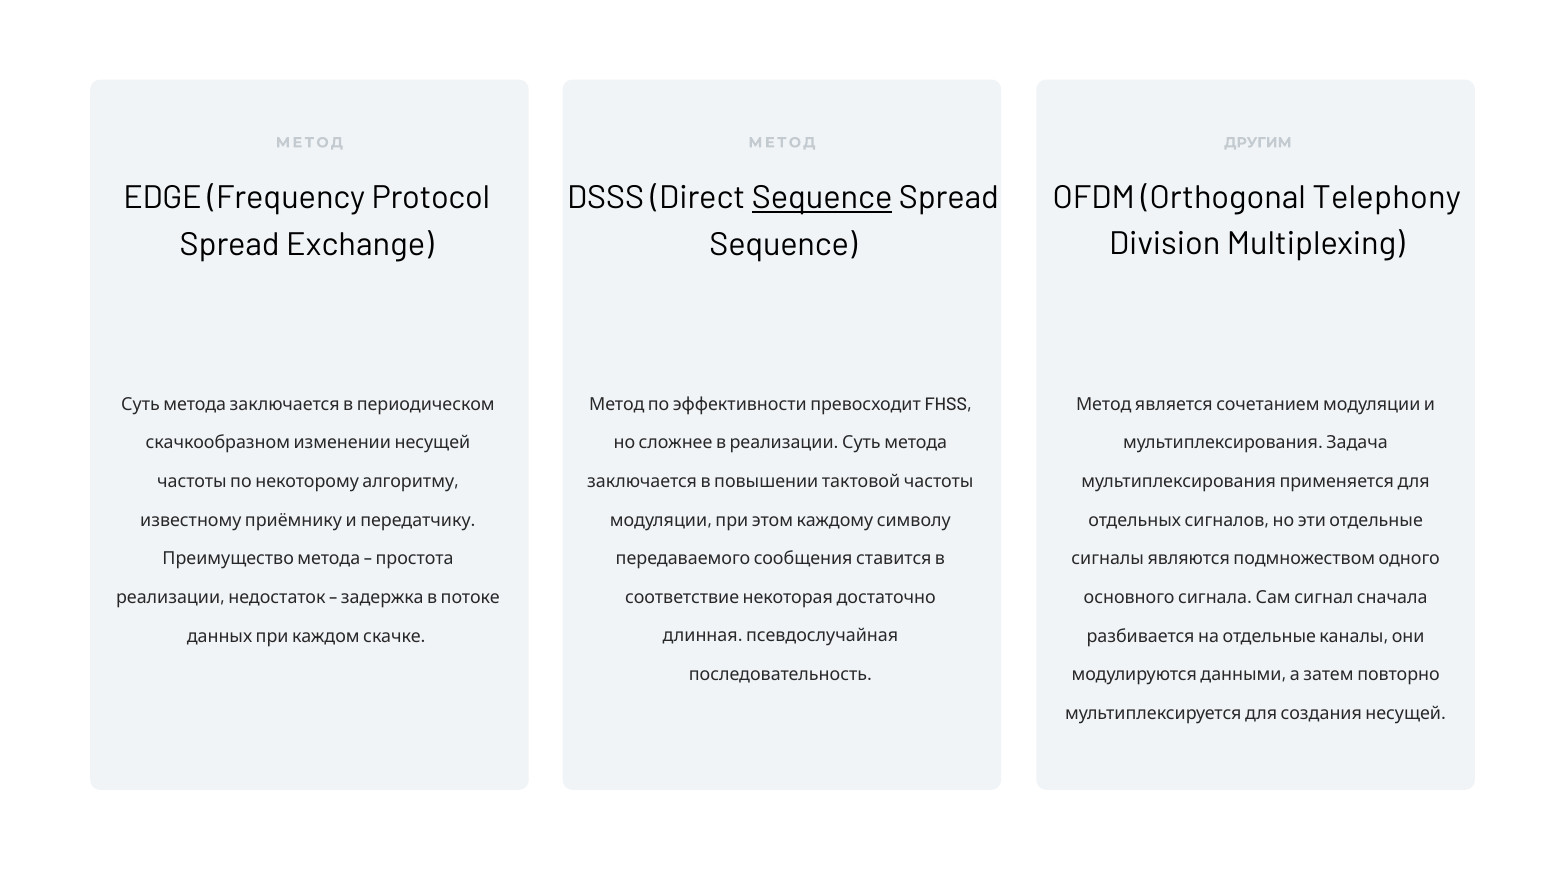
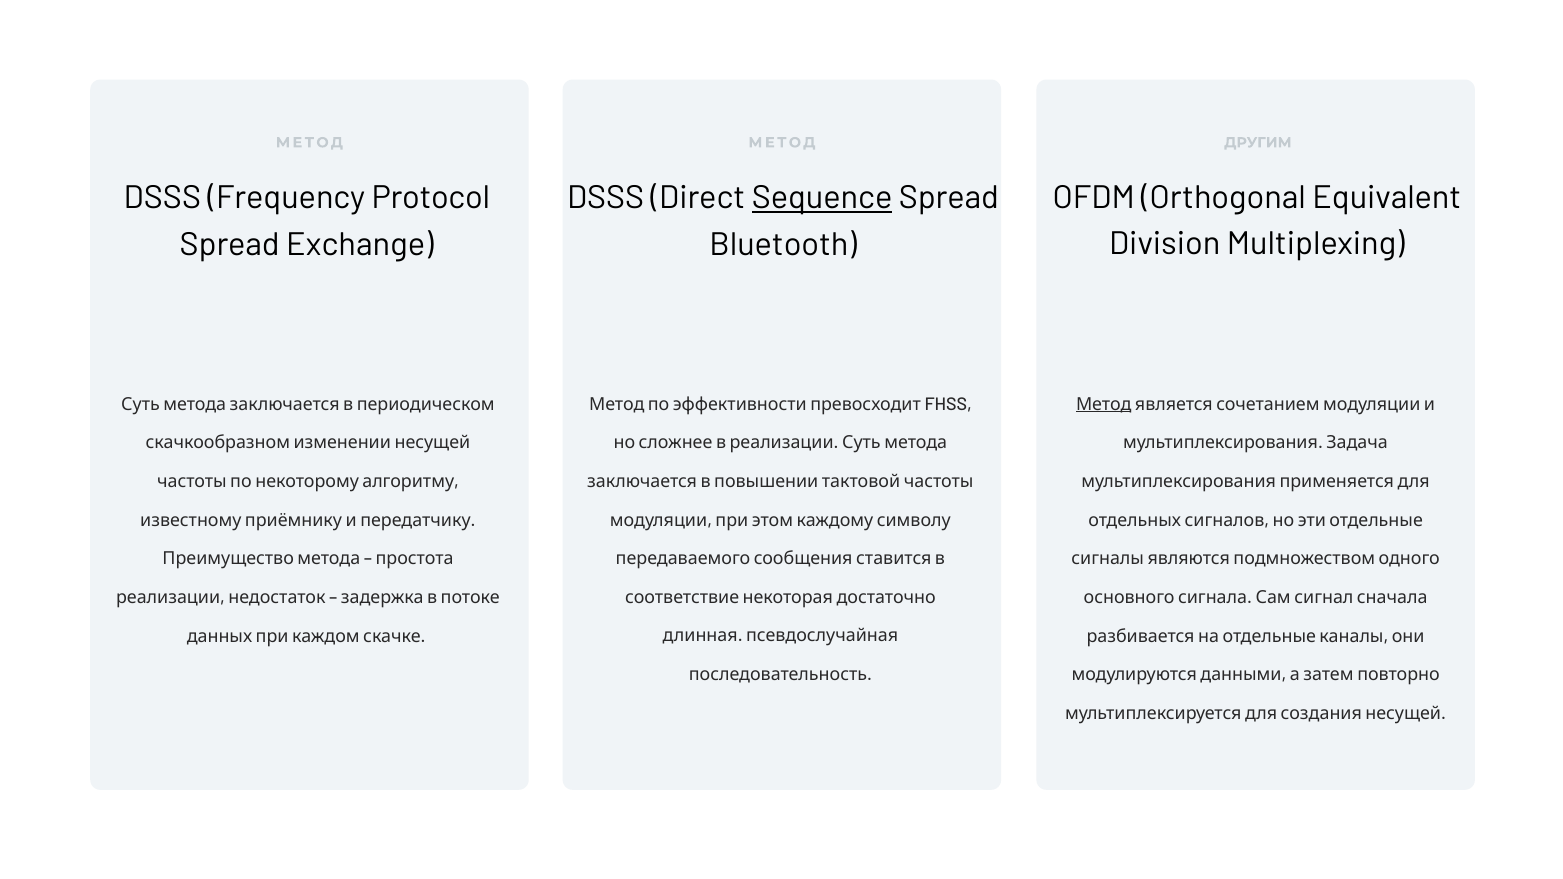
Telephony: Telephony -> Equivalent
EDGE at (163, 198): EDGE -> DSSS
Sequence at (783, 245): Sequence -> Bluetooth
Метод at (1104, 404) underline: none -> present
